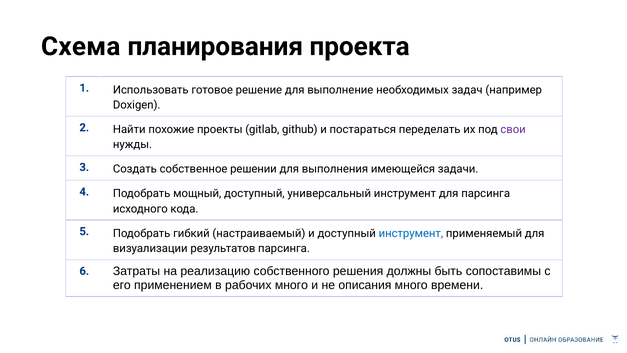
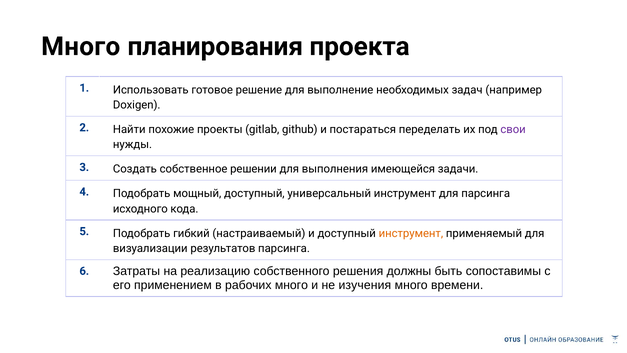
Схема at (81, 46): Схема -> Много
инструмент at (411, 233) colour: blue -> orange
описания: описания -> изучения
